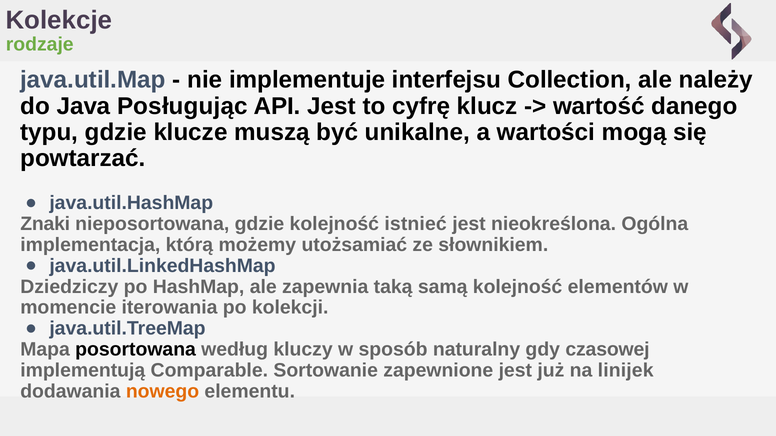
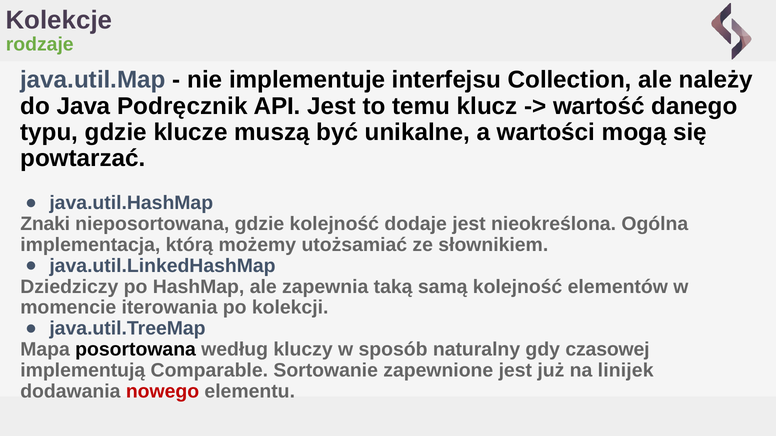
Posługując: Posługując -> Podręcznik
cyfrę: cyfrę -> temu
istnieć: istnieć -> dodaje
nowego colour: orange -> red
